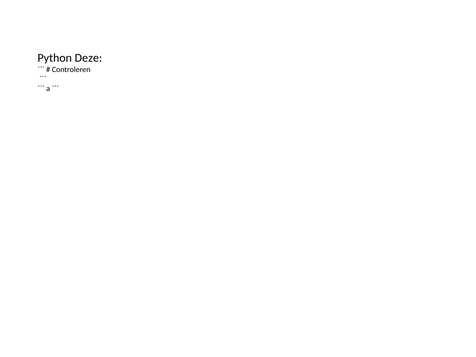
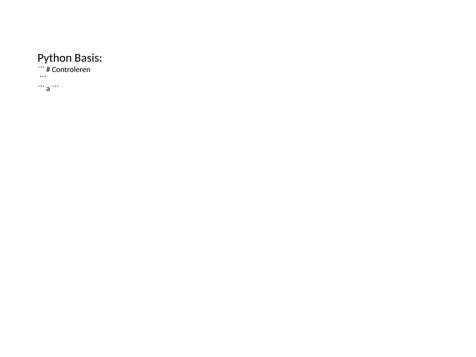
Deze: Deze -> Basis
